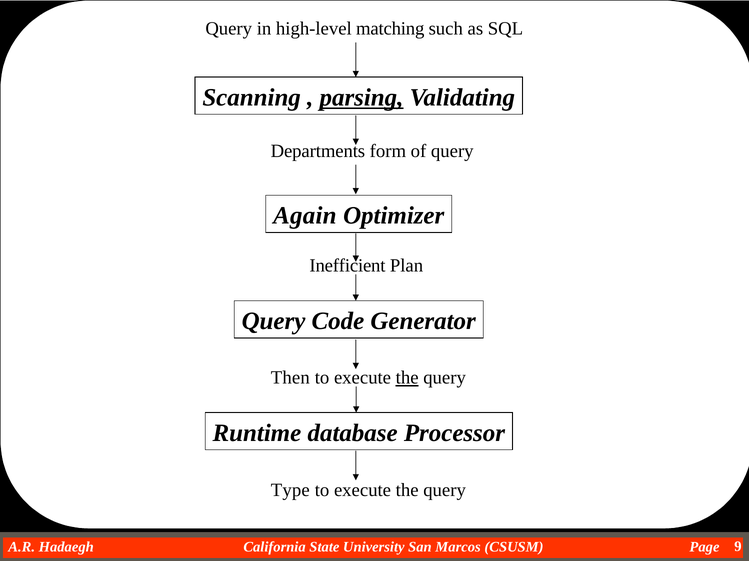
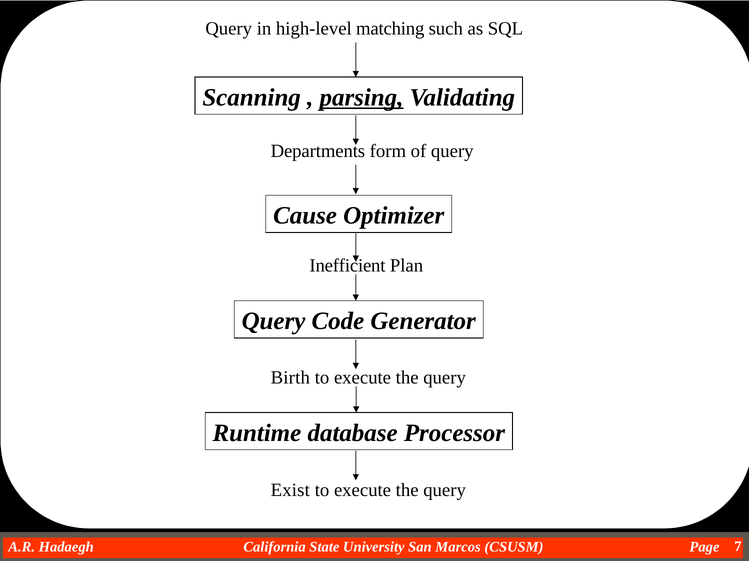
Again: Again -> Cause
Then: Then -> Birth
the at (407, 378) underline: present -> none
Type: Type -> Exist
9: 9 -> 7
